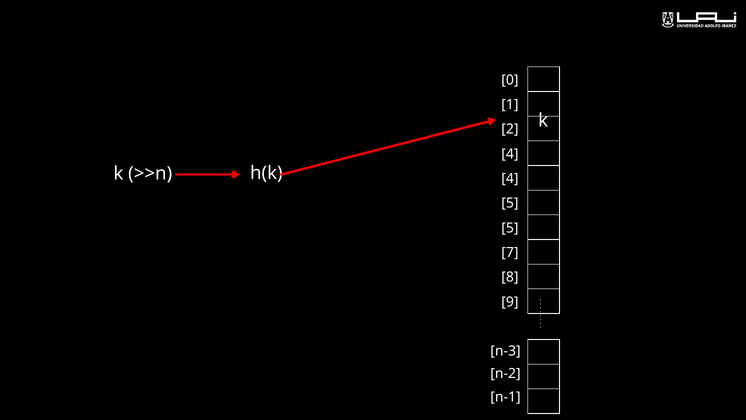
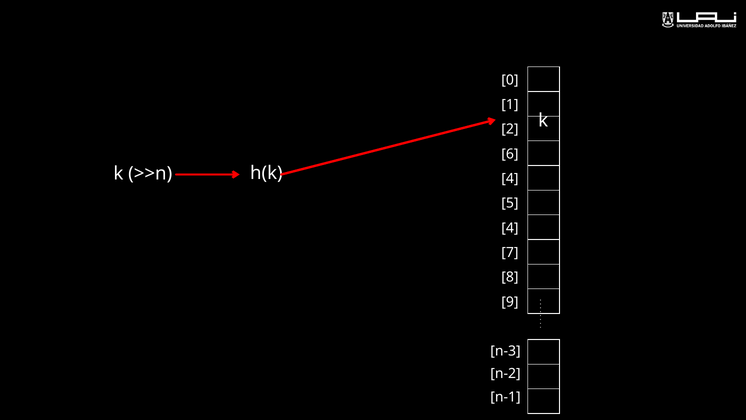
4 at (510, 154): 4 -> 6
5 at (510, 228): 5 -> 4
